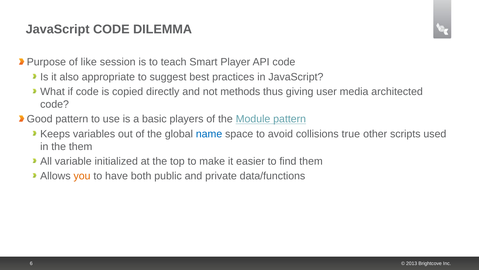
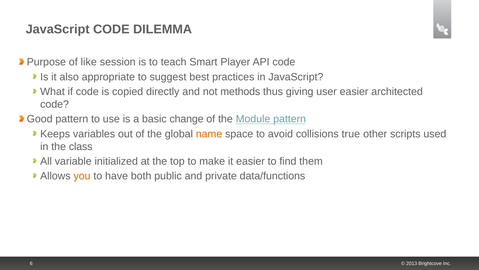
user media: media -> easier
players: players -> change
name colour: blue -> orange
the them: them -> class
